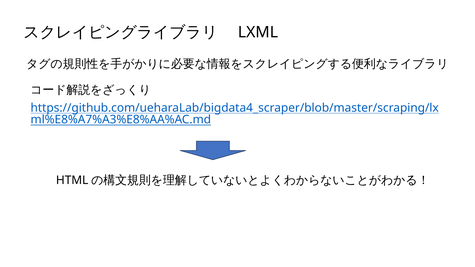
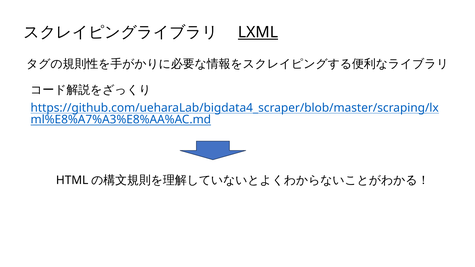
LXML underline: none -> present
